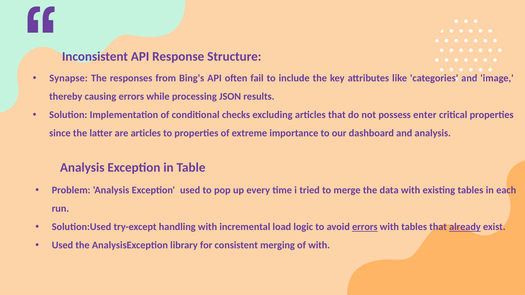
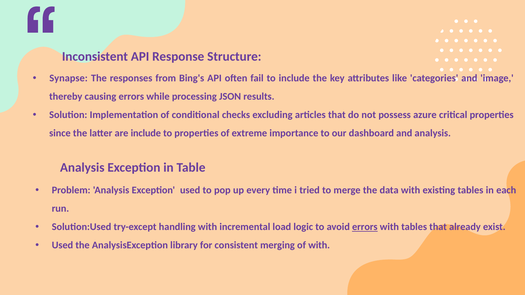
enter: enter -> azure
are articles: articles -> include
already underline: present -> none
